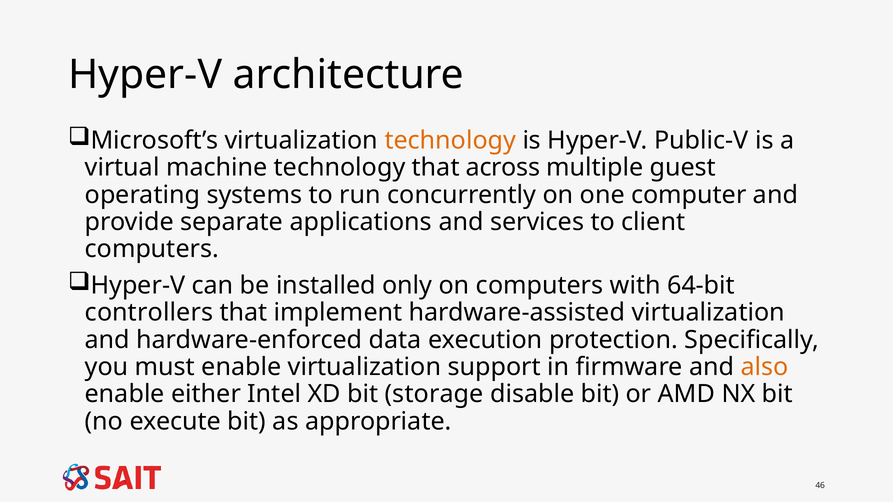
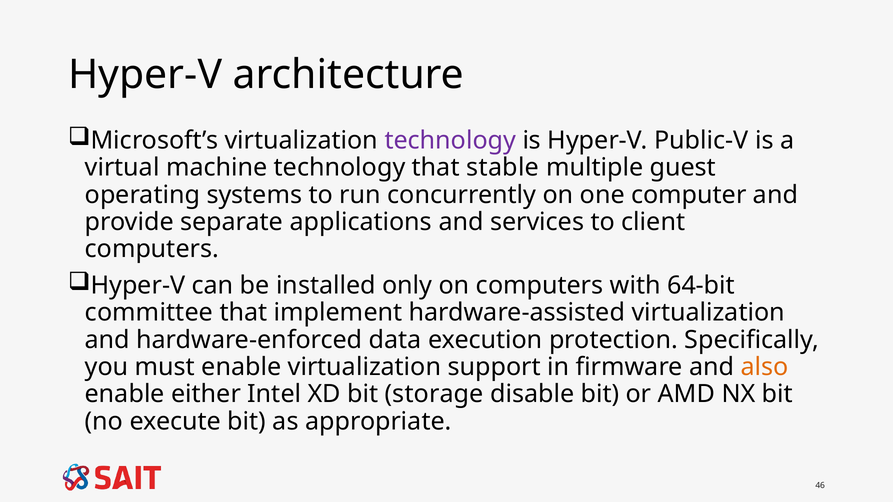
technology at (450, 141) colour: orange -> purple
across: across -> stable
controllers: controllers -> committee
